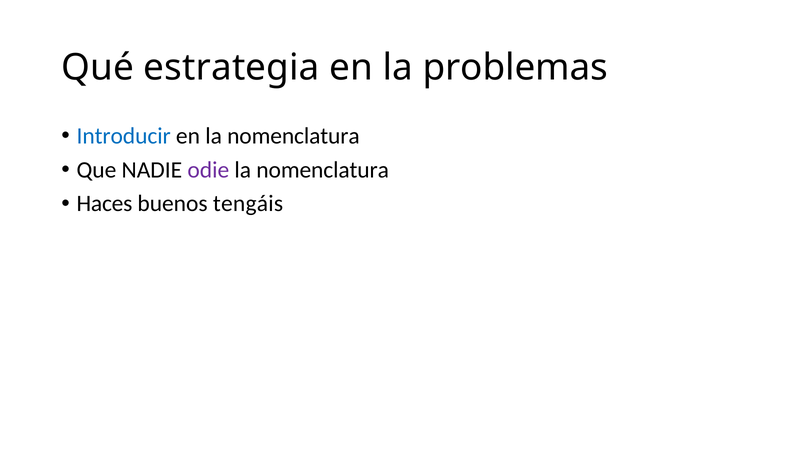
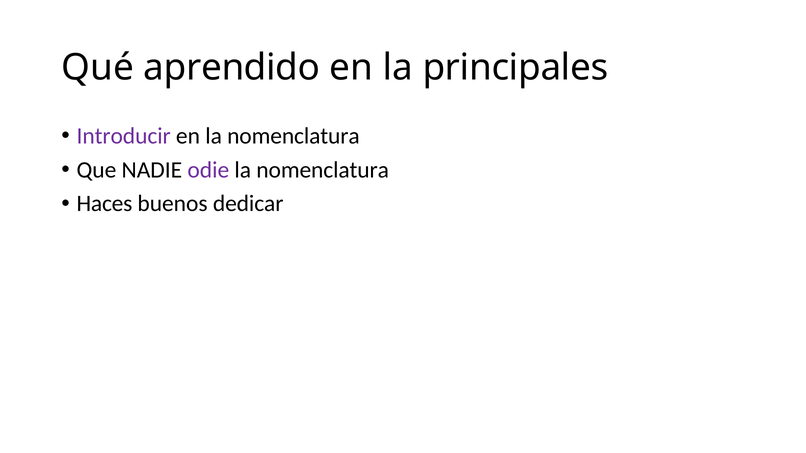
estrategia: estrategia -> aprendido
problemas: problemas -> principales
Introducir colour: blue -> purple
tengáis: tengáis -> dedicar
